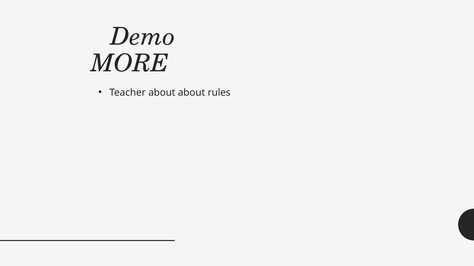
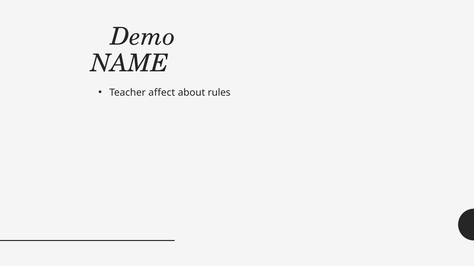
MORE: MORE -> NAME
Teacher about: about -> affect
